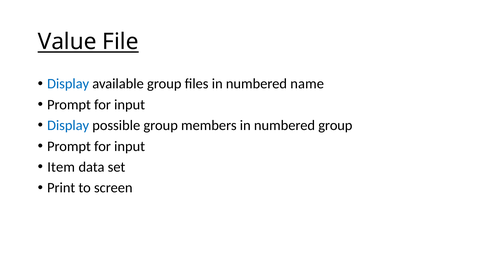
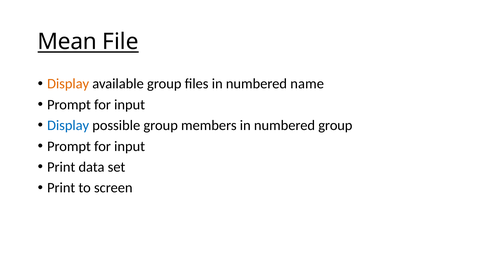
Value: Value -> Mean
Display at (68, 84) colour: blue -> orange
Item at (61, 167): Item -> Print
